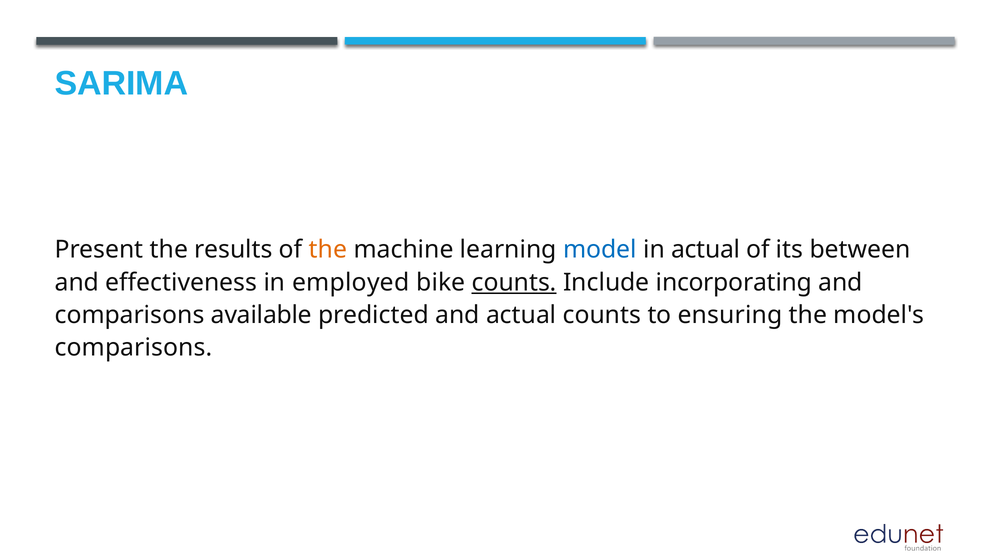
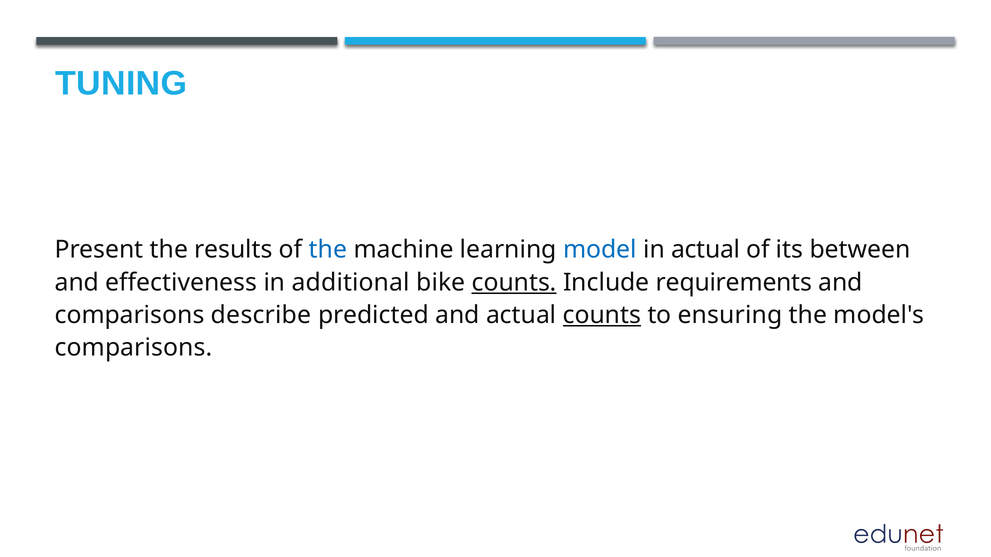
SARIMA: SARIMA -> TUNING
the at (328, 250) colour: orange -> blue
employed: employed -> additional
incorporating: incorporating -> requirements
available: available -> describe
counts at (602, 315) underline: none -> present
